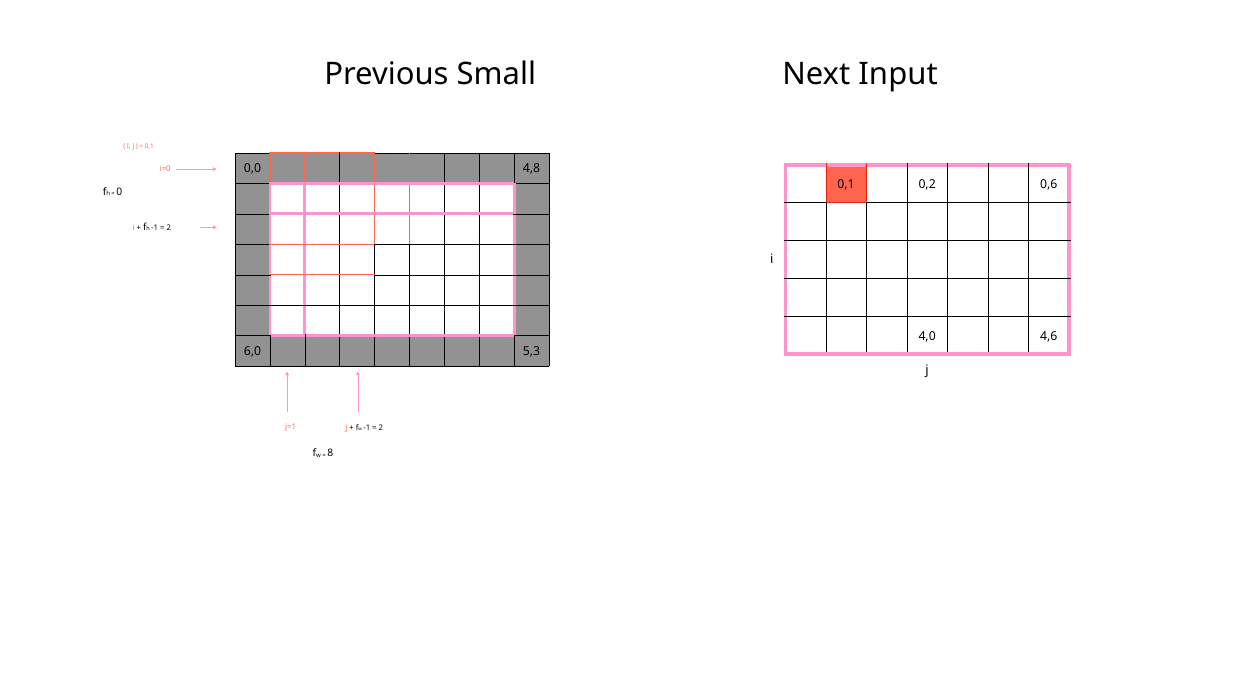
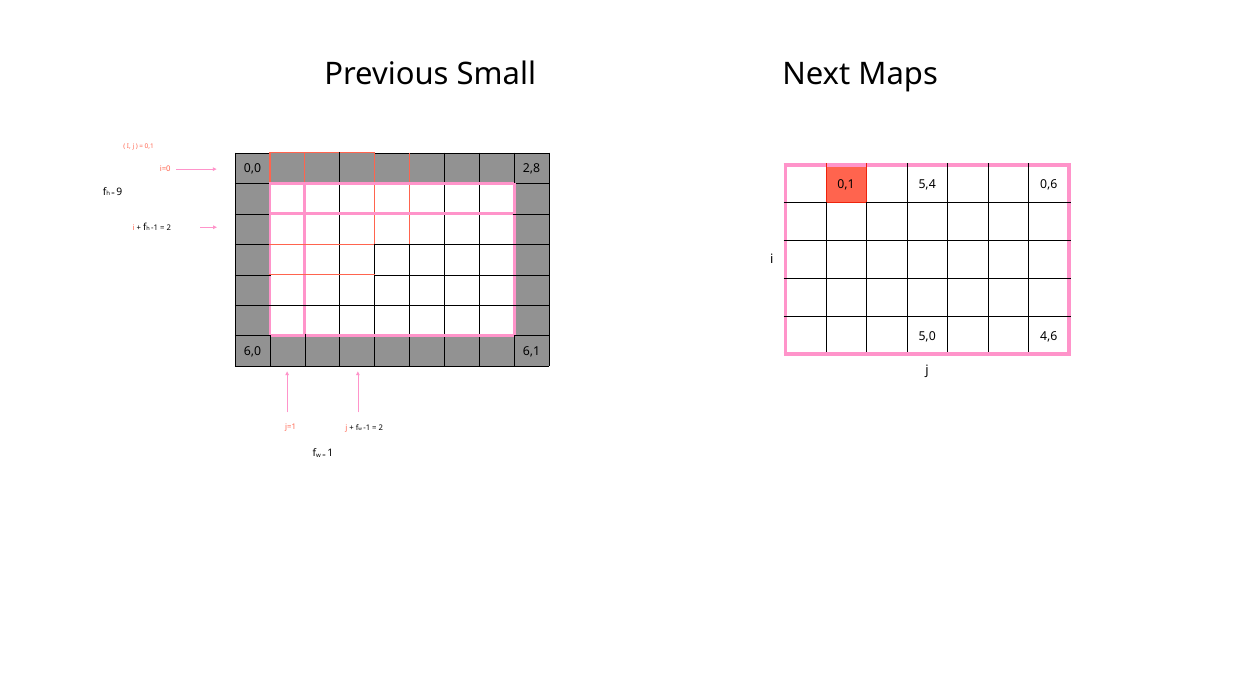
Input: Input -> Maps
4,8: 4,8 -> 2,8
0,2: 0,2 -> 5,4
0: 0 -> 9
4,0: 4,0 -> 5,0
5,3: 5,3 -> 6,1
8: 8 -> 1
